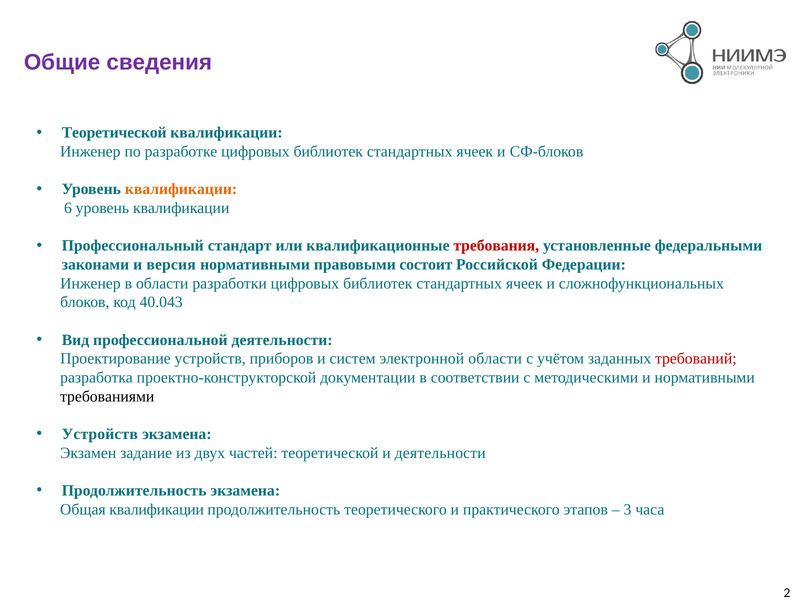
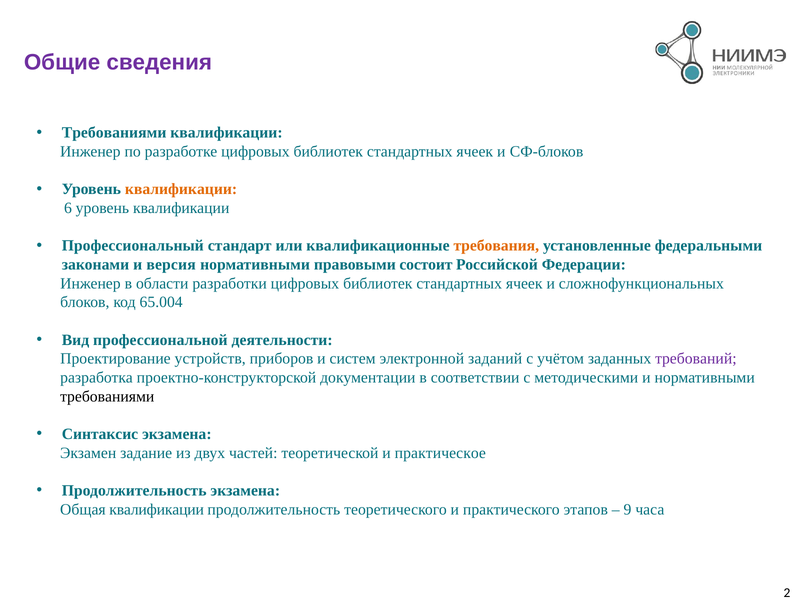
Теоретической at (114, 133): Теоретической -> Требованиями
требования colour: red -> orange
40.043: 40.043 -> 65.004
электронной области: области -> заданий
требований colour: red -> purple
Устройств at (100, 434): Устройств -> Синтаксис
и деятельности: деятельности -> практическое
3: 3 -> 9
